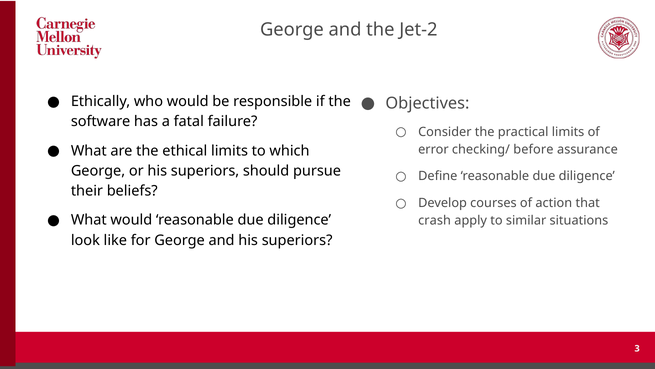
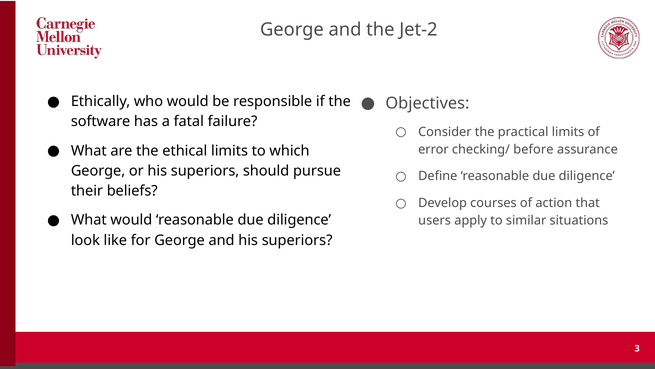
crash: crash -> users
